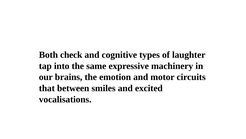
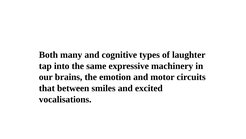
check: check -> many
